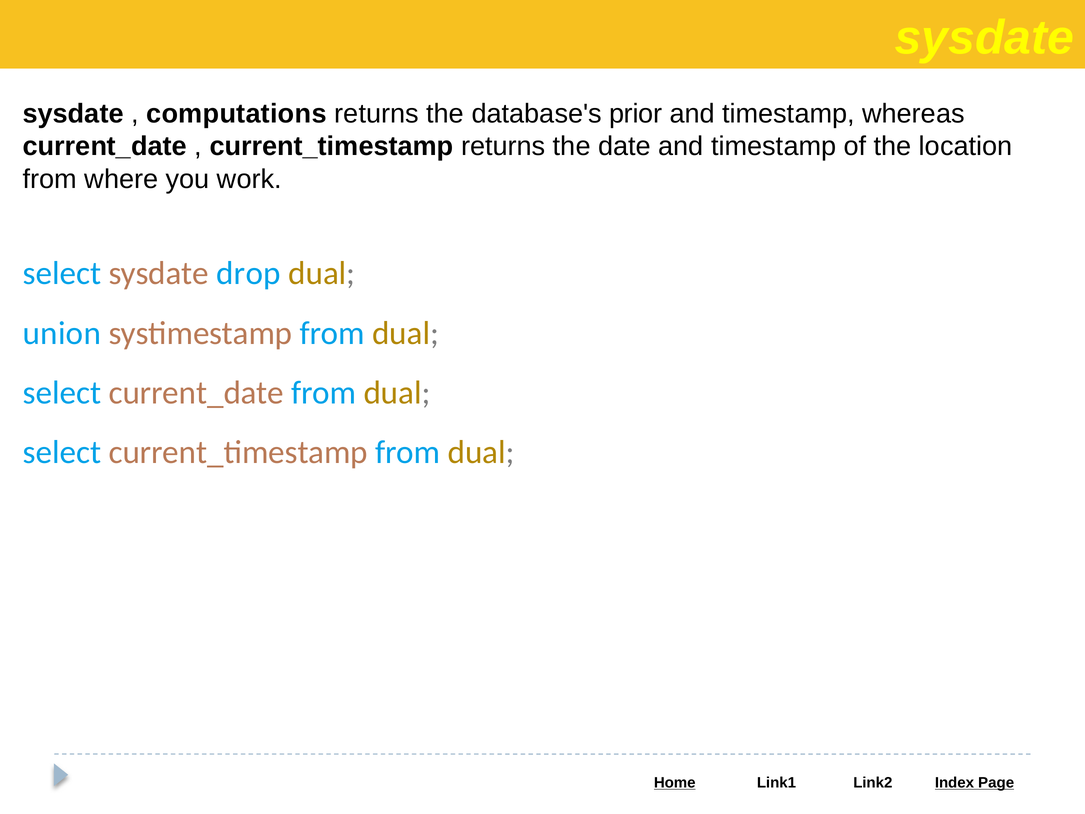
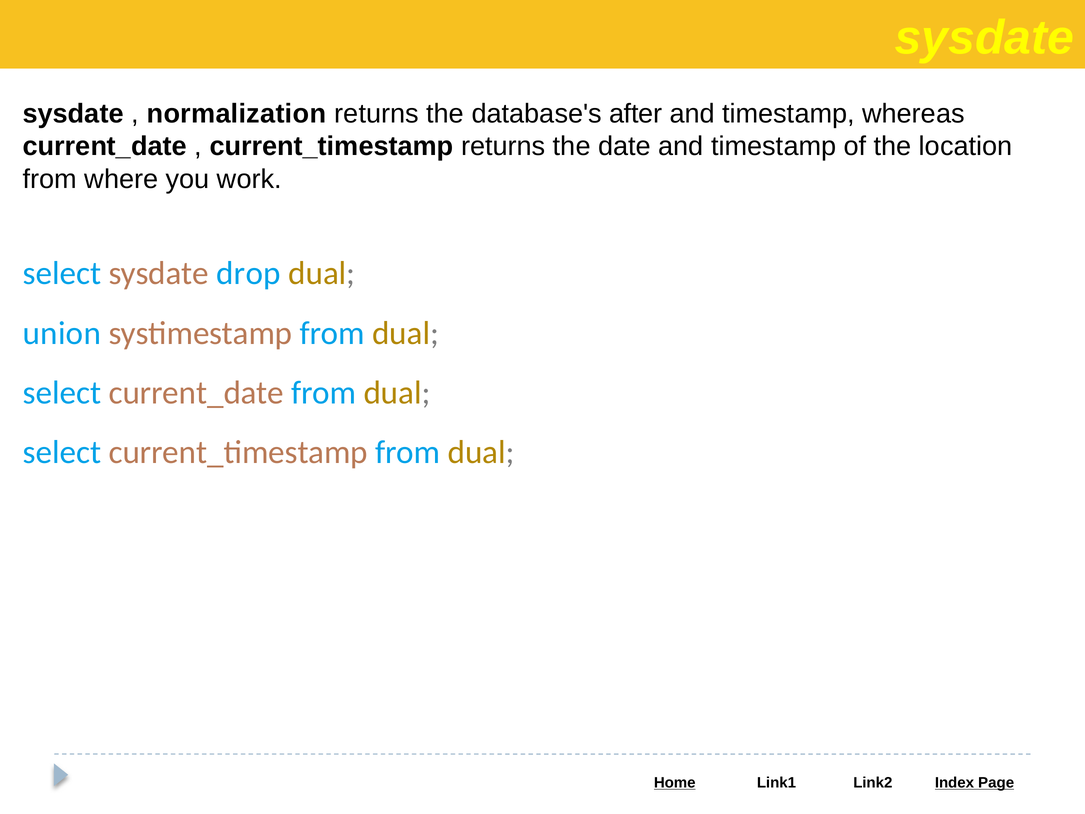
computations: computations -> normalization
prior: prior -> after
